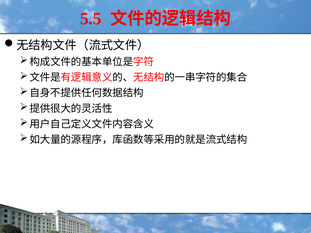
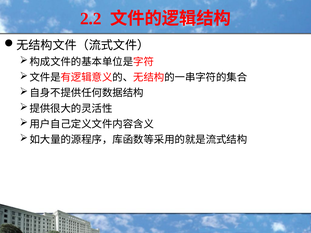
5.5: 5.5 -> 2.2
